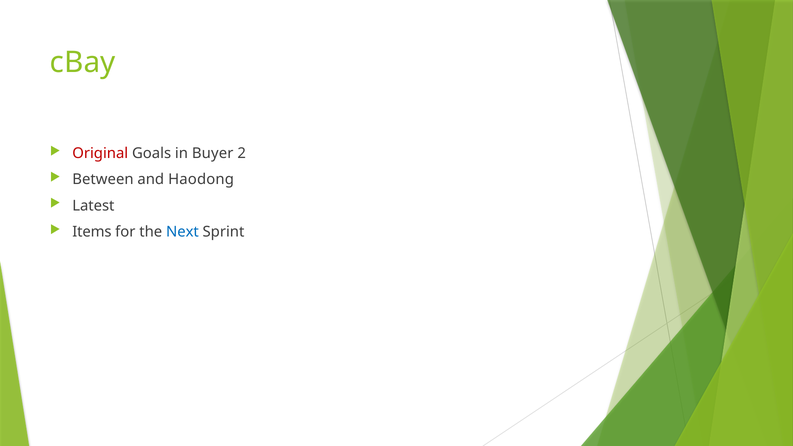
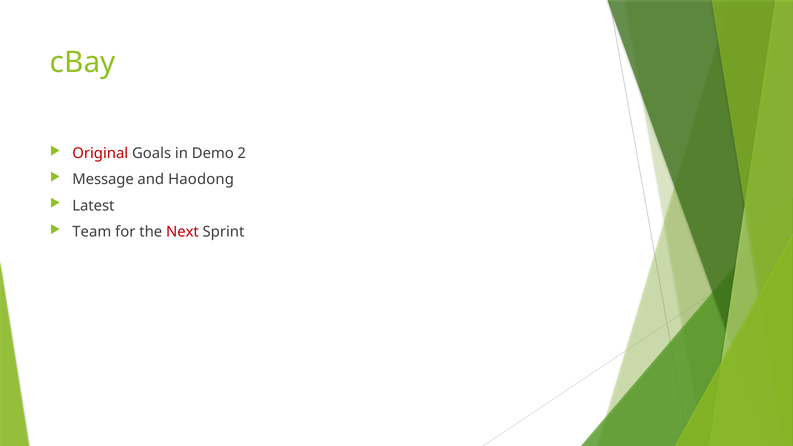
Buyer: Buyer -> Demo
Between: Between -> Message
Items: Items -> Team
Next colour: blue -> red
